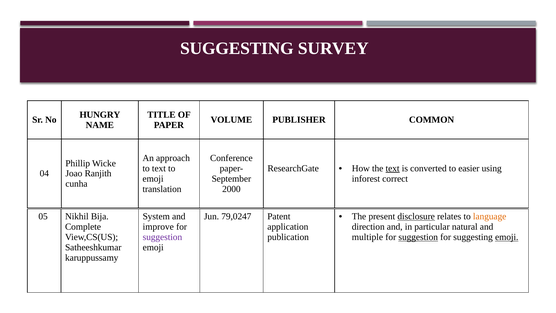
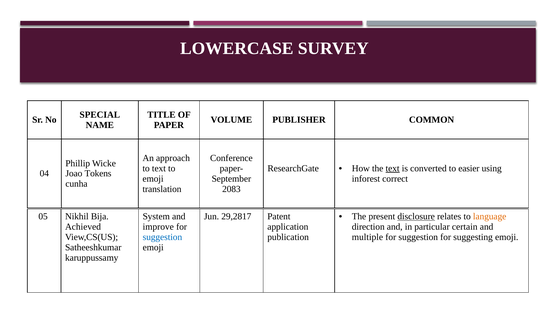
SUGGESTING at (237, 48): SUGGESTING -> LOWERCASE
HUNGRY: HUNGRY -> SPECIAL
Ranjith: Ranjith -> Tokens
2000: 2000 -> 2083
79,0247: 79,0247 -> 29,2817
Complete: Complete -> Achieved
natural: natural -> certain
suggestion at (162, 237) colour: purple -> blue
suggestion at (418, 237) underline: present -> none
emoji at (507, 237) underline: present -> none
